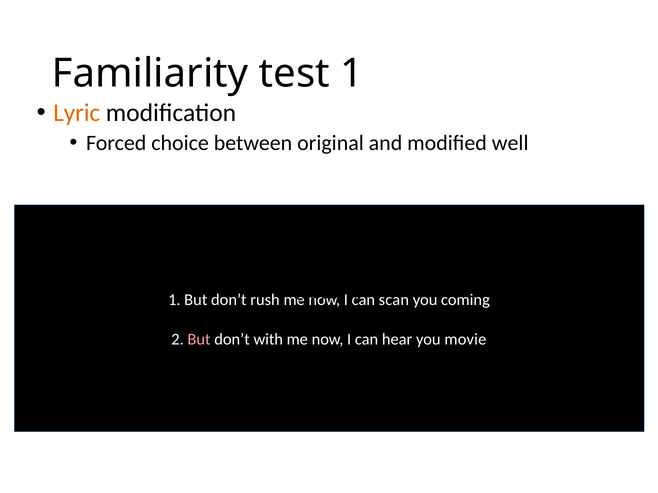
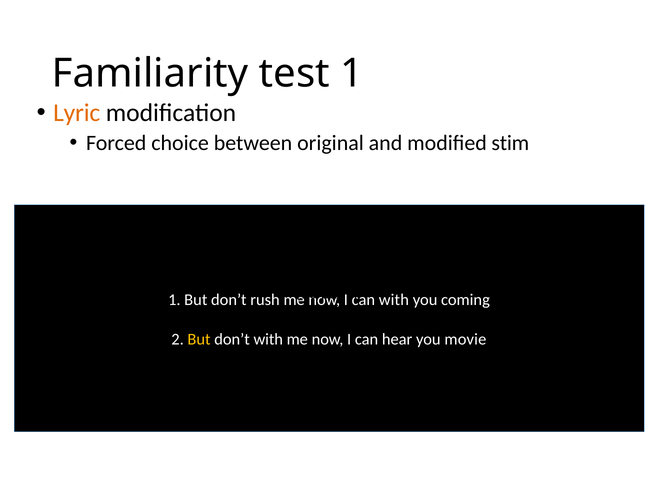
well: well -> stim
can scan: scan -> with
But at (199, 340) colour: pink -> yellow
